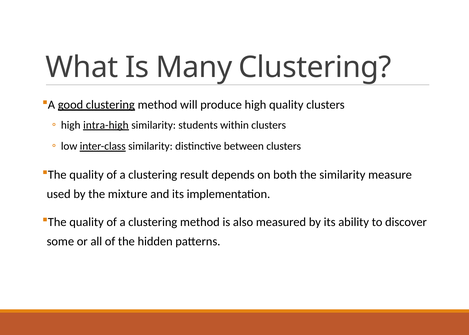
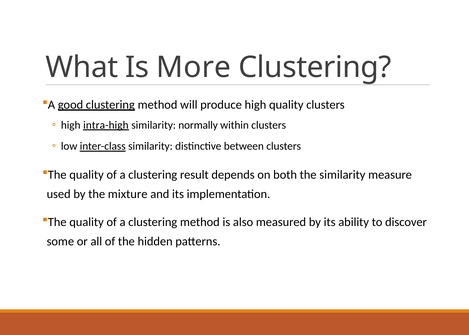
Many: Many -> More
students: students -> normally
